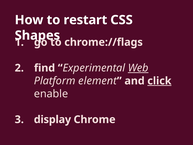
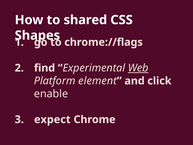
restart: restart -> shared
click underline: present -> none
display: display -> expect
